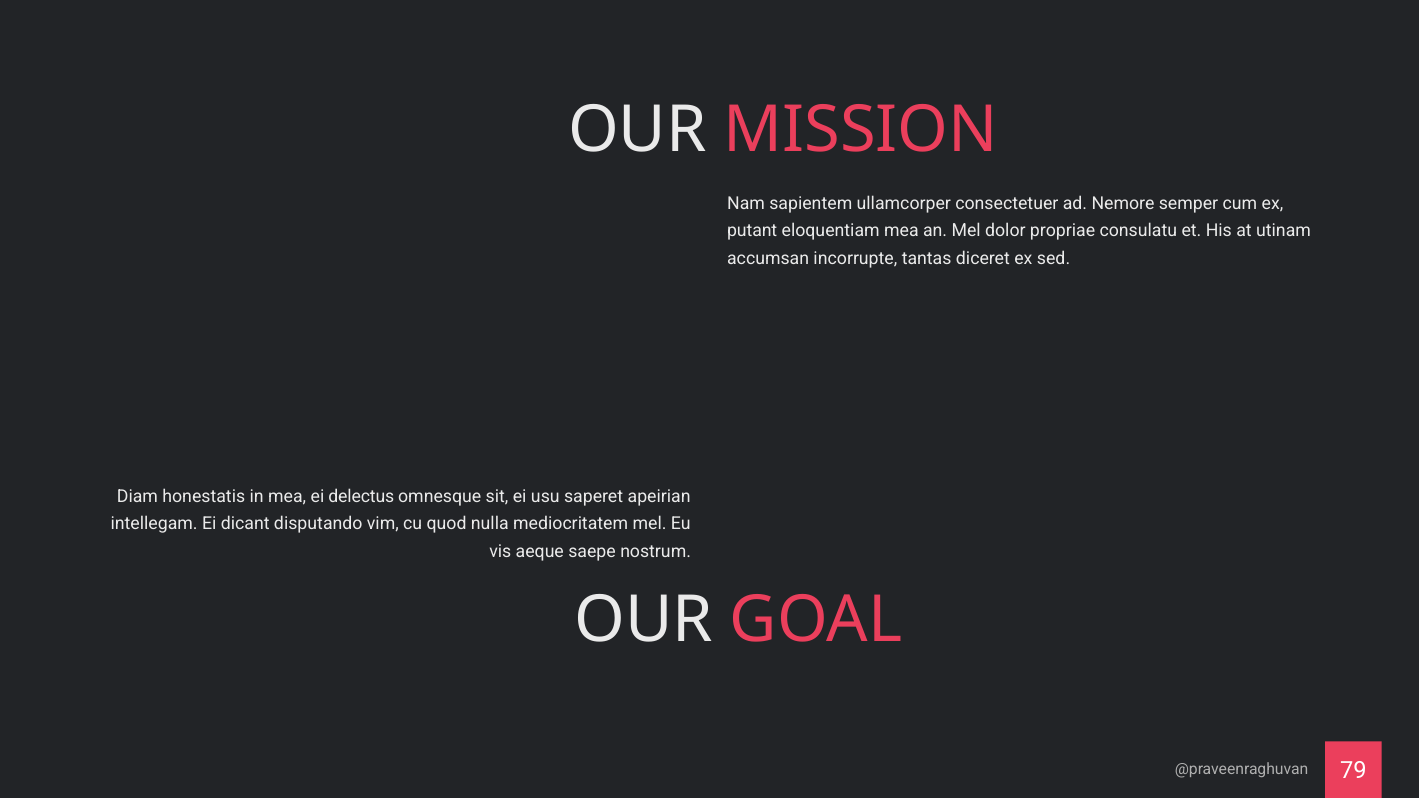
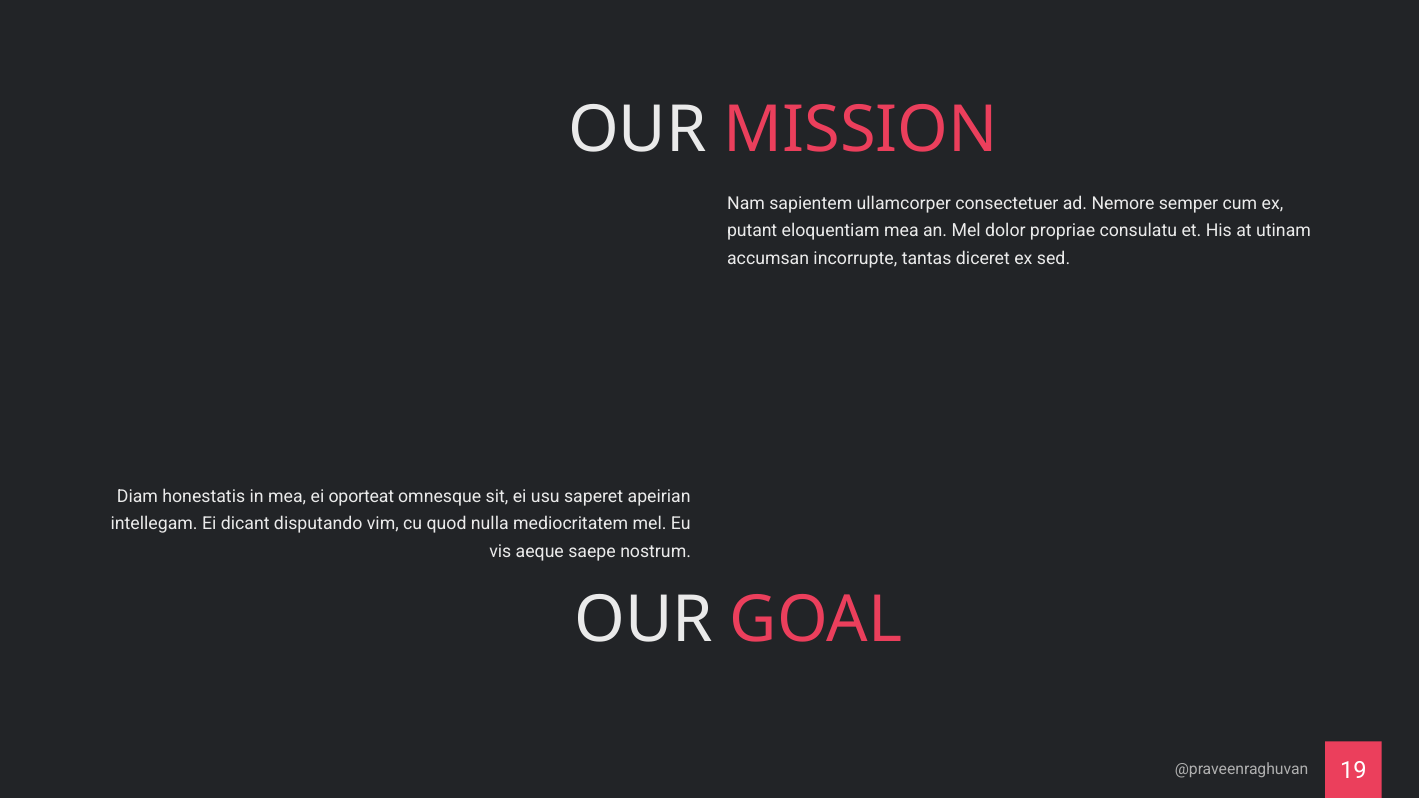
delectus: delectus -> oporteat
79: 79 -> 19
